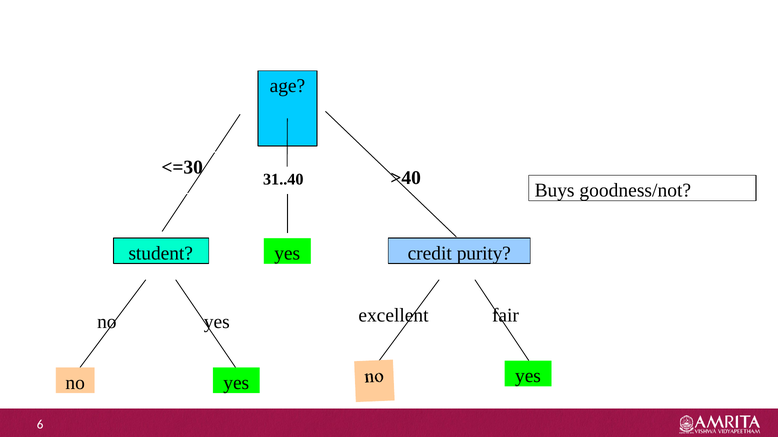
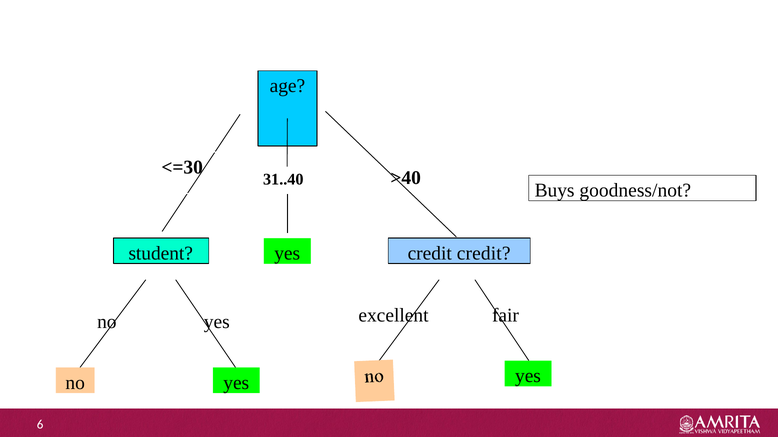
credit purity: purity -> credit
